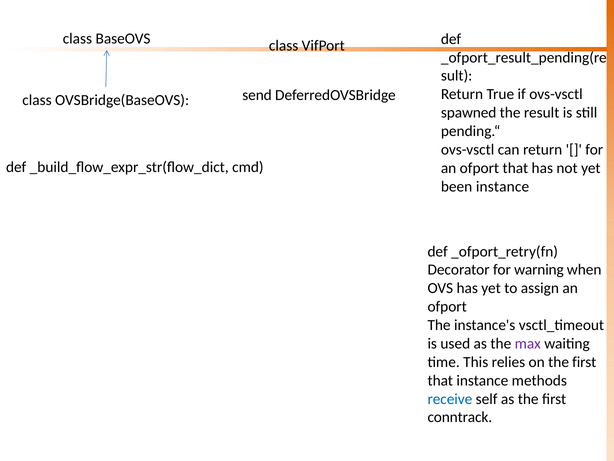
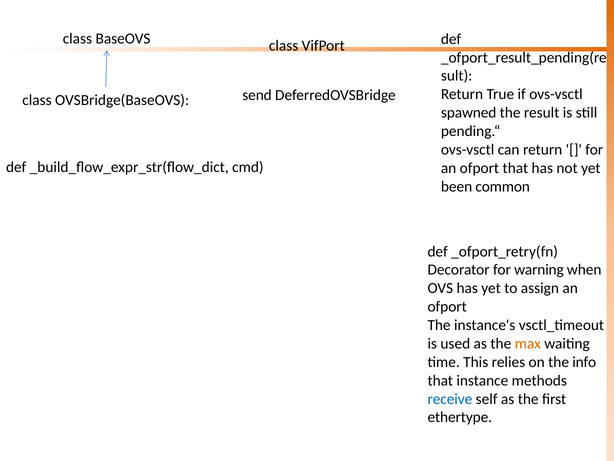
been instance: instance -> common
max colour: purple -> orange
on the first: first -> info
conntrack: conntrack -> ethertype
